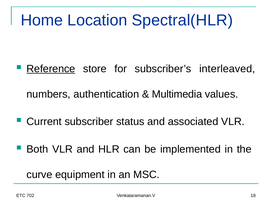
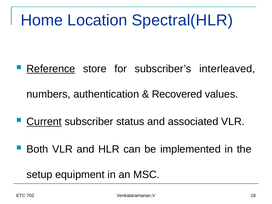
Multimedia: Multimedia -> Recovered
Current underline: none -> present
curve: curve -> setup
